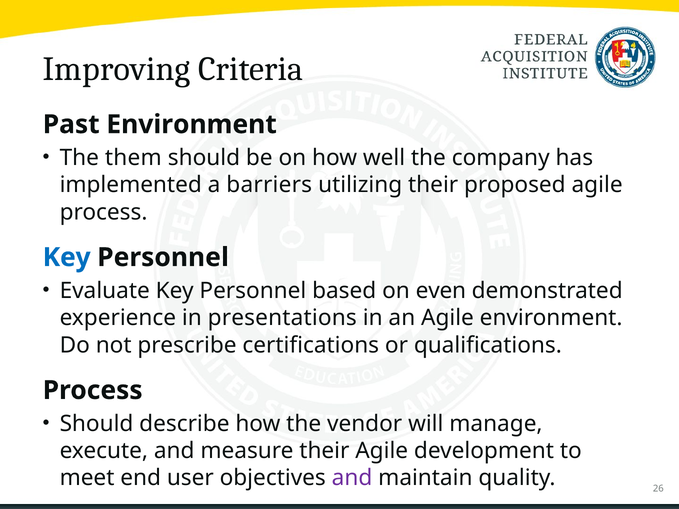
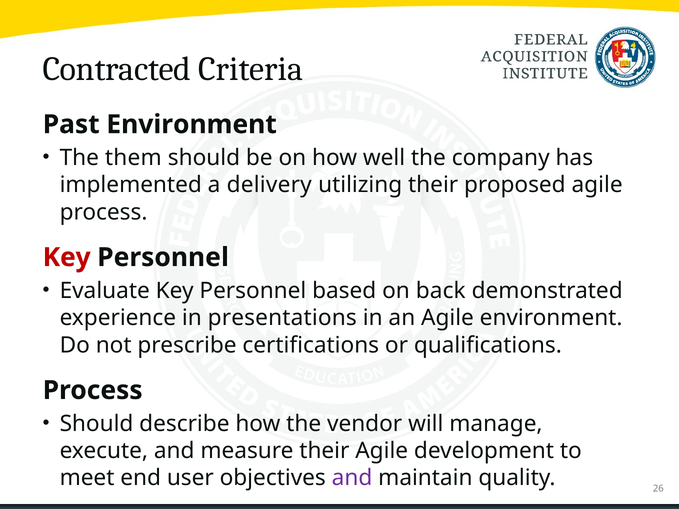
Improving: Improving -> Contracted
barriers: barriers -> delivery
Key at (67, 257) colour: blue -> red
even: even -> back
